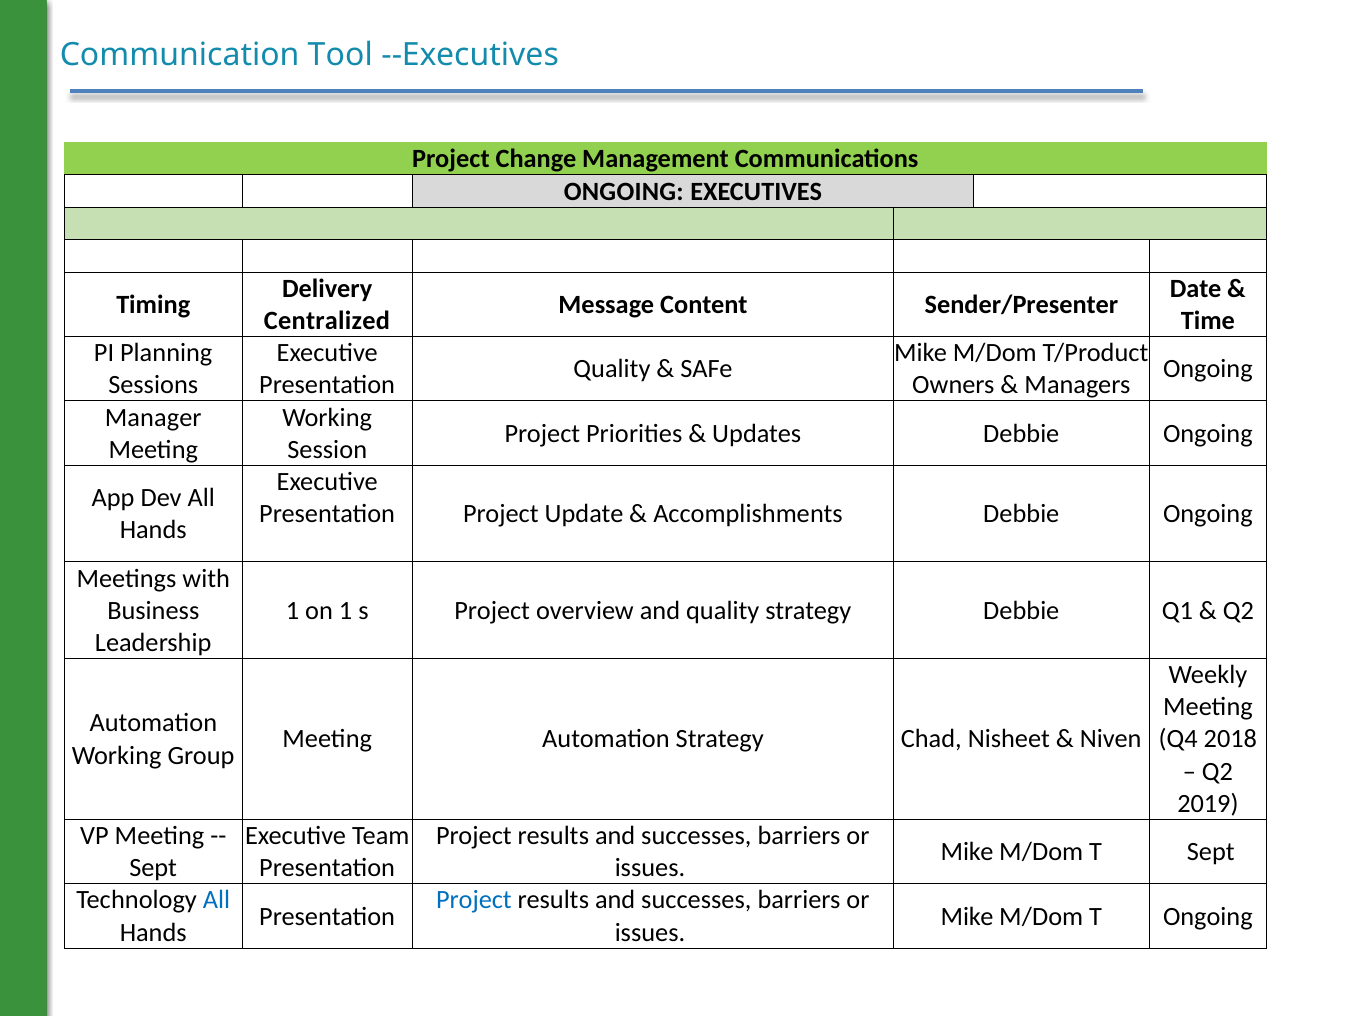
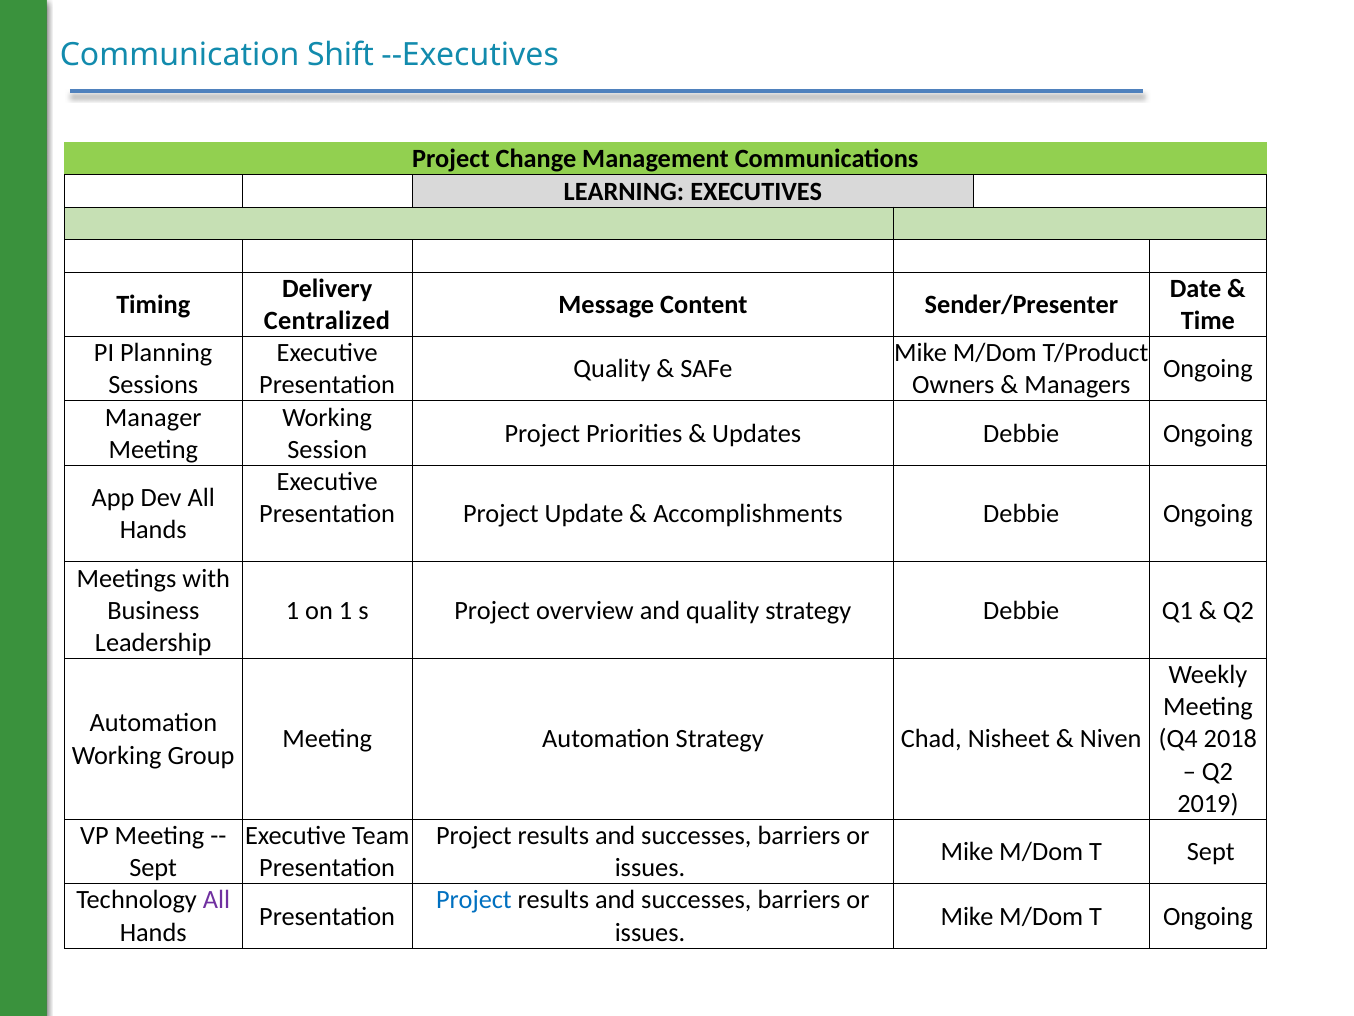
Tool: Tool -> Shift
ONGOING at (624, 191): ONGOING -> LEARNING
All at (216, 900) colour: blue -> purple
